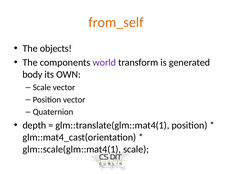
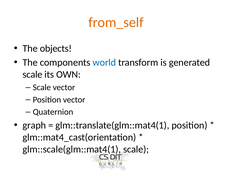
world colour: purple -> blue
body at (32, 75): body -> scale
depth: depth -> graph
